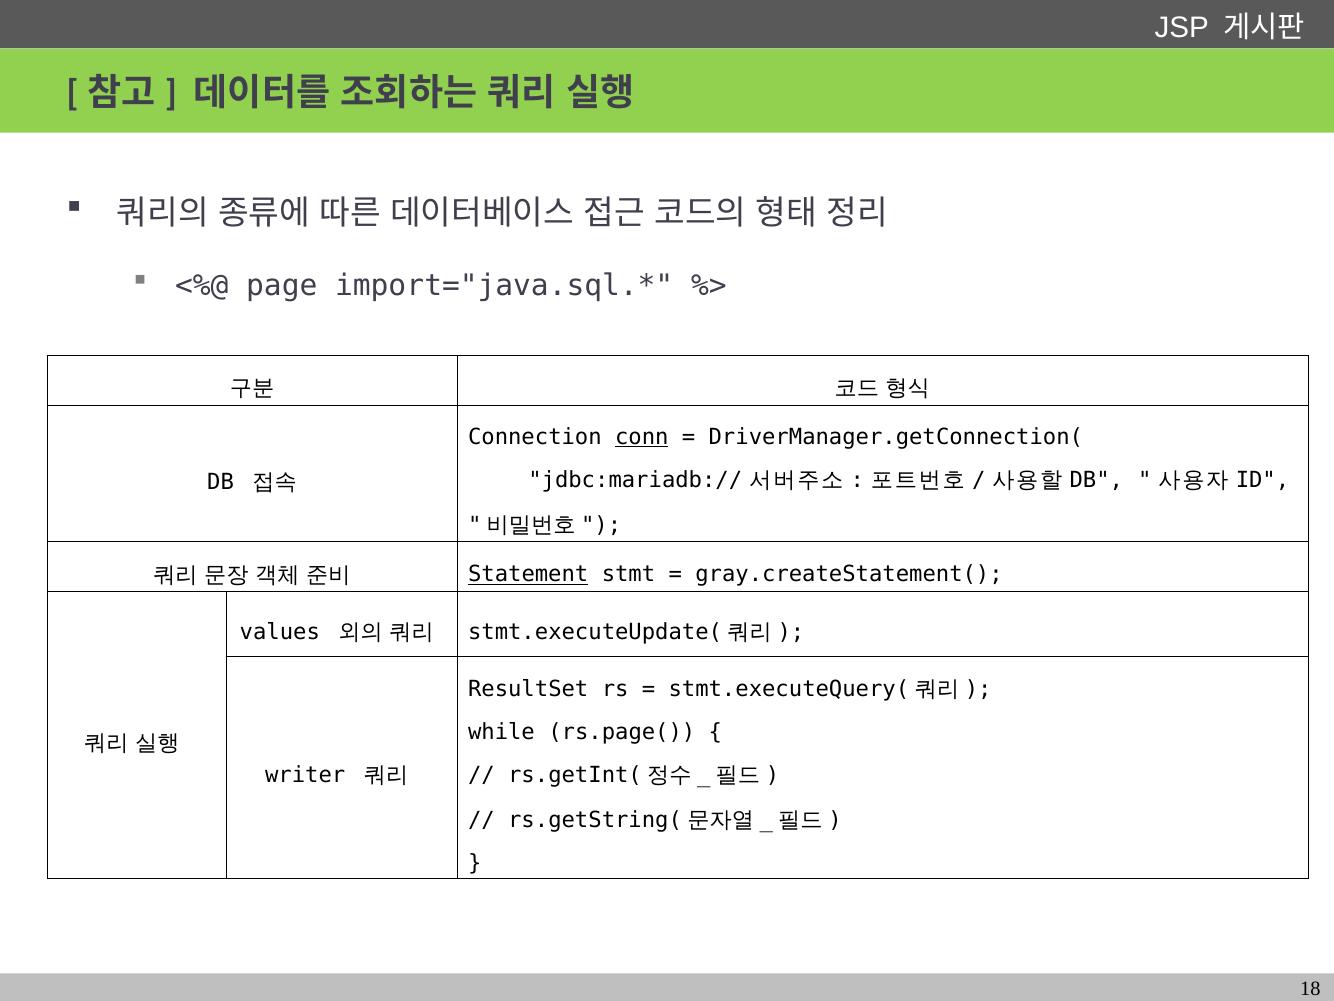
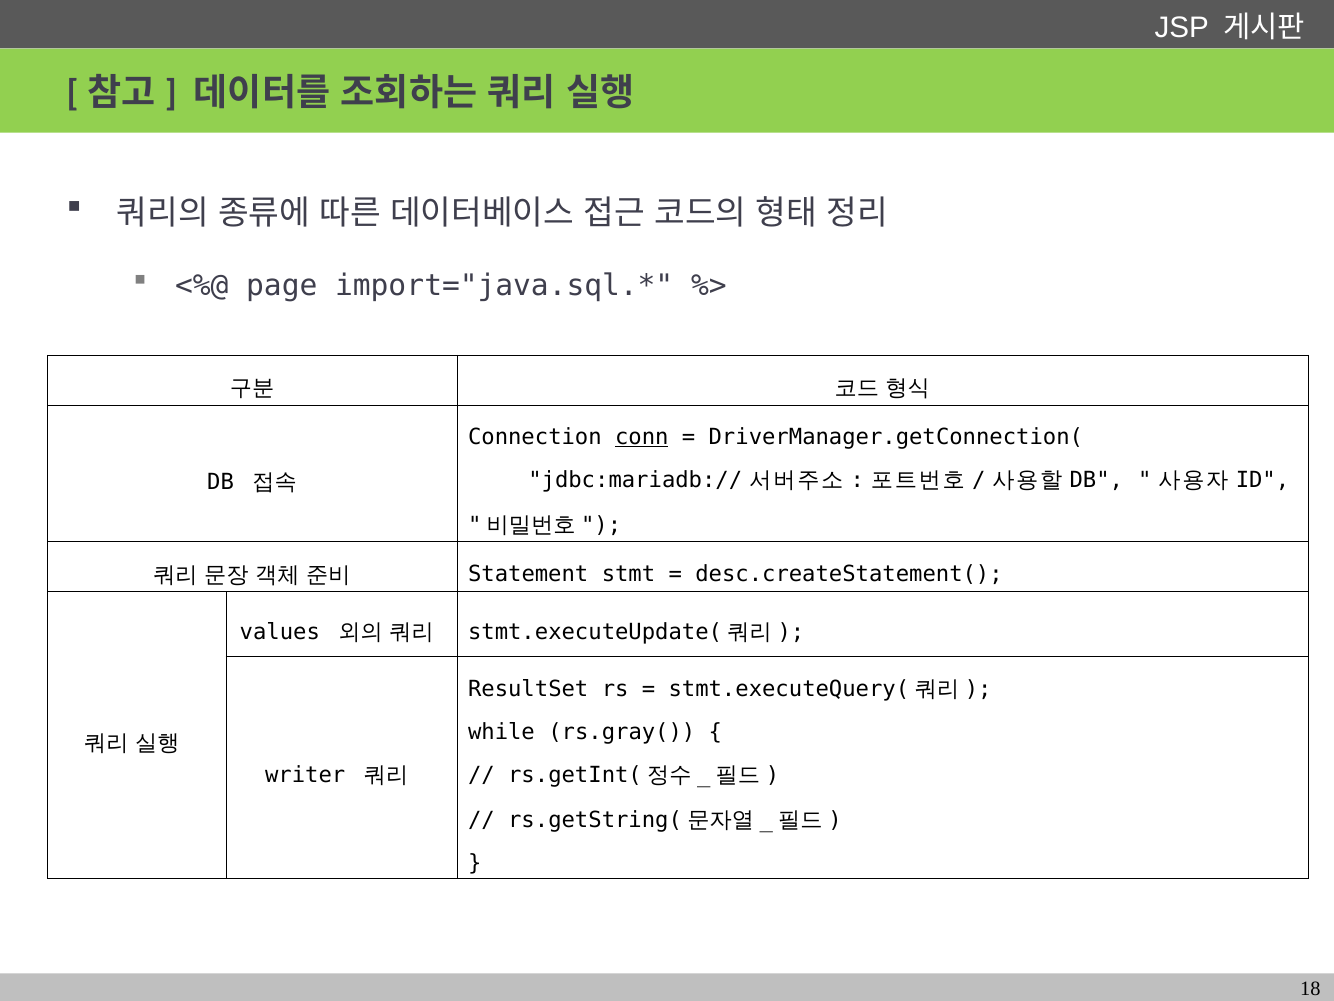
Statement underline: present -> none
gray.createStatement(: gray.createStatement( -> desc.createStatement(
rs.page(: rs.page( -> rs.gray(
